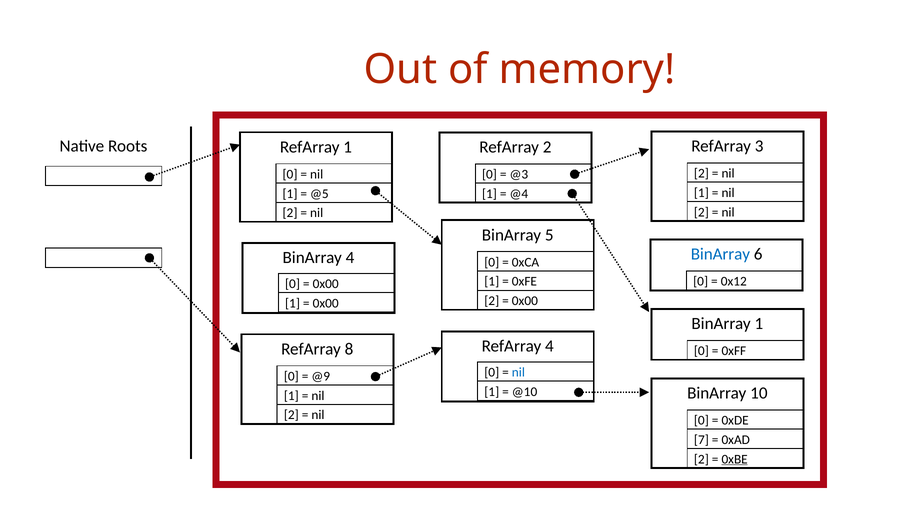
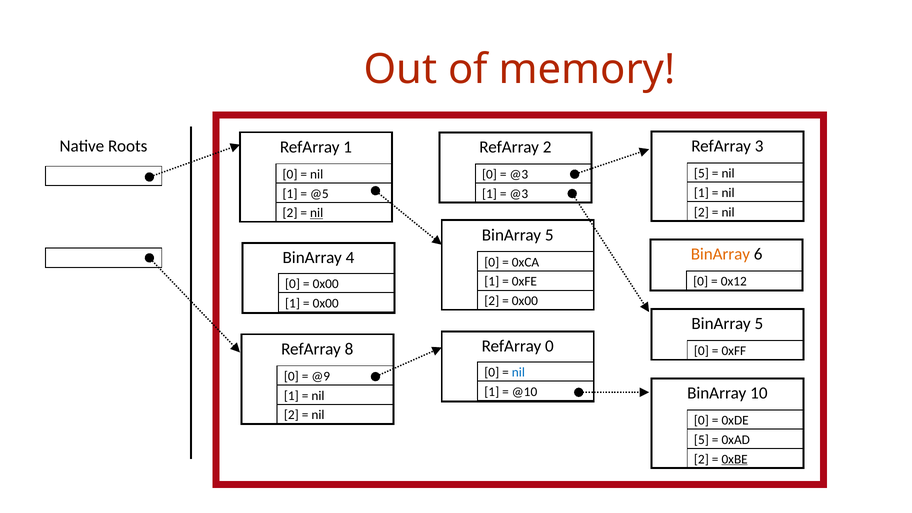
2 at (701, 173): 2 -> 5
@4 at (519, 194): @4 -> @3
nil at (317, 213) underline: none -> present
BinArray at (720, 254) colour: blue -> orange
1 at (759, 324): 1 -> 5
RefArray 4: 4 -> 0
7 at (701, 440): 7 -> 5
